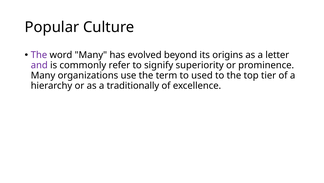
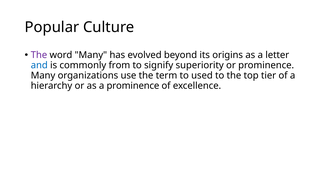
and colour: purple -> blue
refer: refer -> from
a traditionally: traditionally -> prominence
